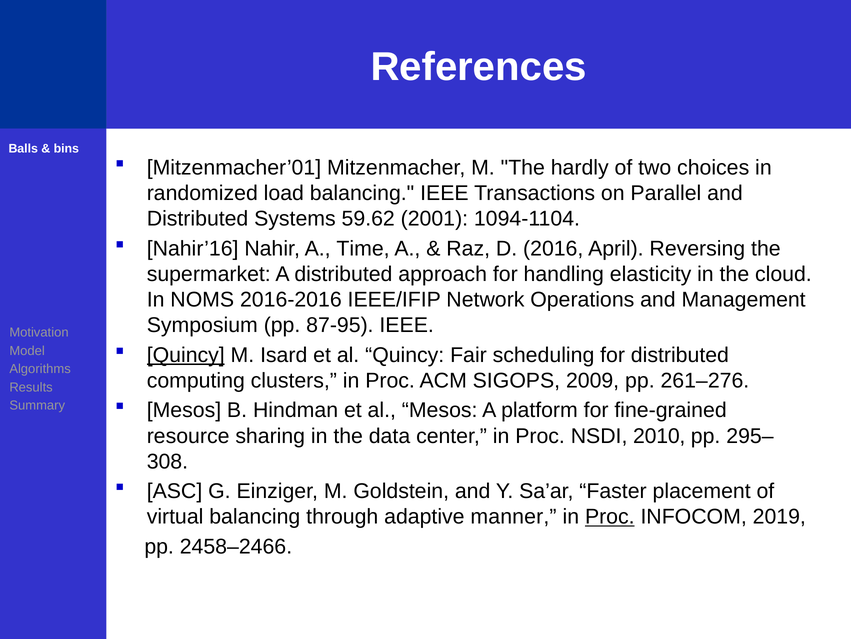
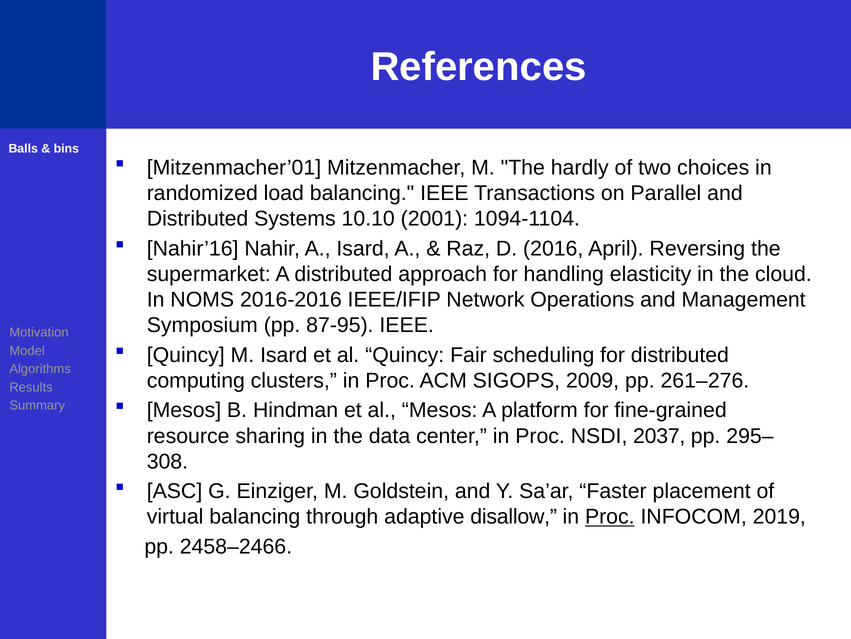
59.62: 59.62 -> 10.10
A Time: Time -> Isard
Quincy at (186, 355) underline: present -> none
2010: 2010 -> 2037
manner: manner -> disallow
